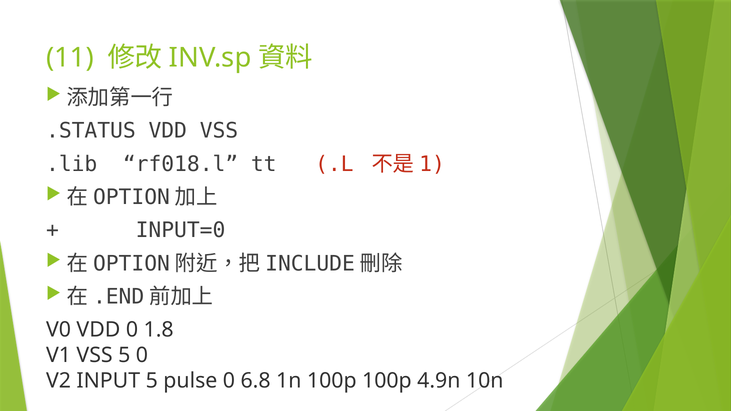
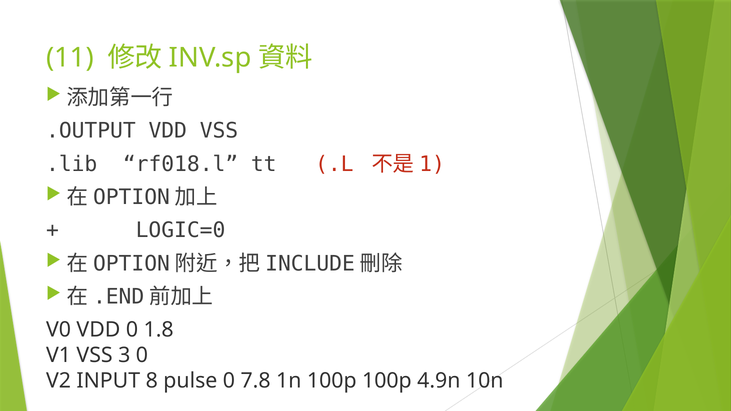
.STATUS: .STATUS -> .OUTPUT
INPUT=0: INPUT=0 -> LOGIC=0
VSS 5: 5 -> 3
INPUT 5: 5 -> 8
6.8: 6.8 -> 7.8
